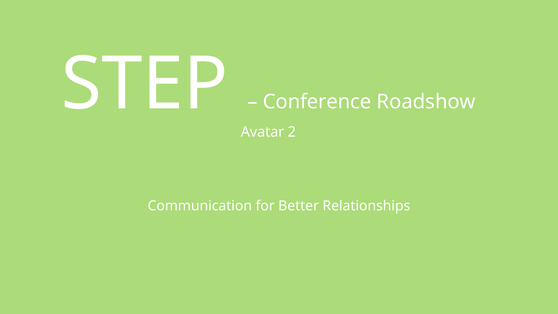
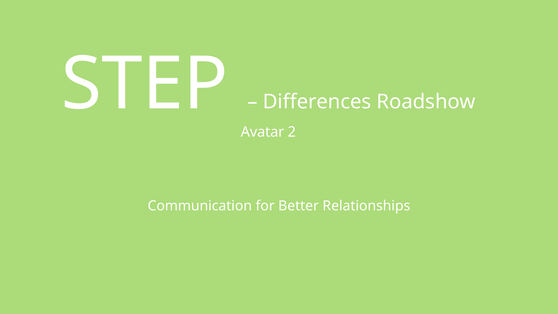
Conference: Conference -> Differences
